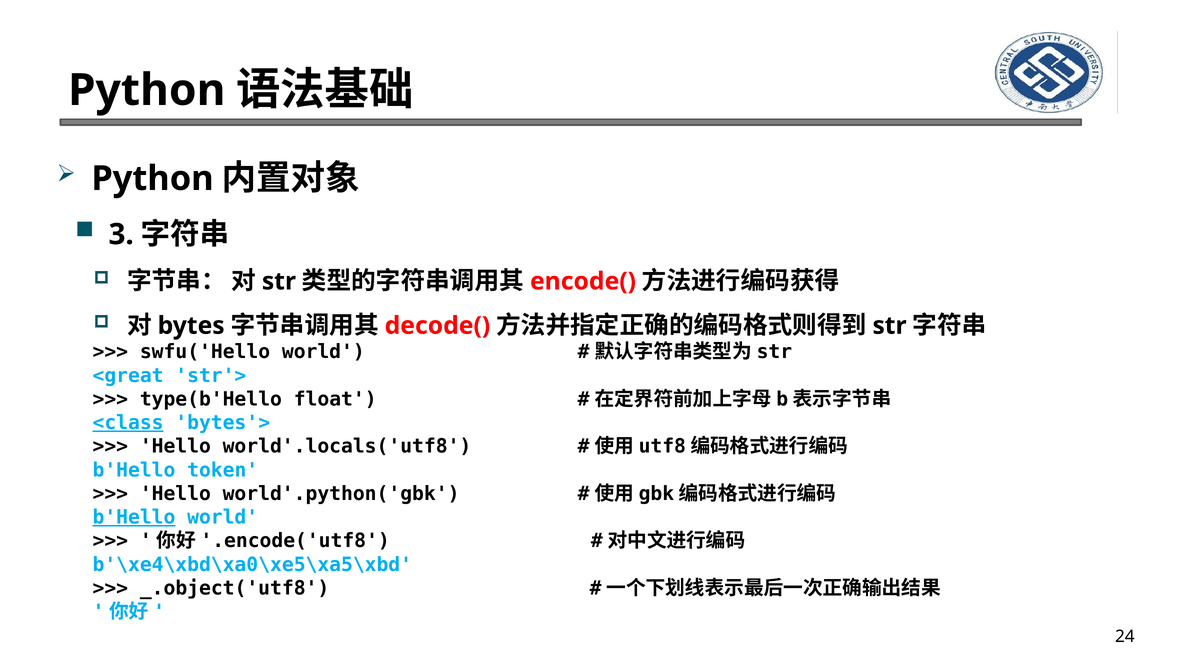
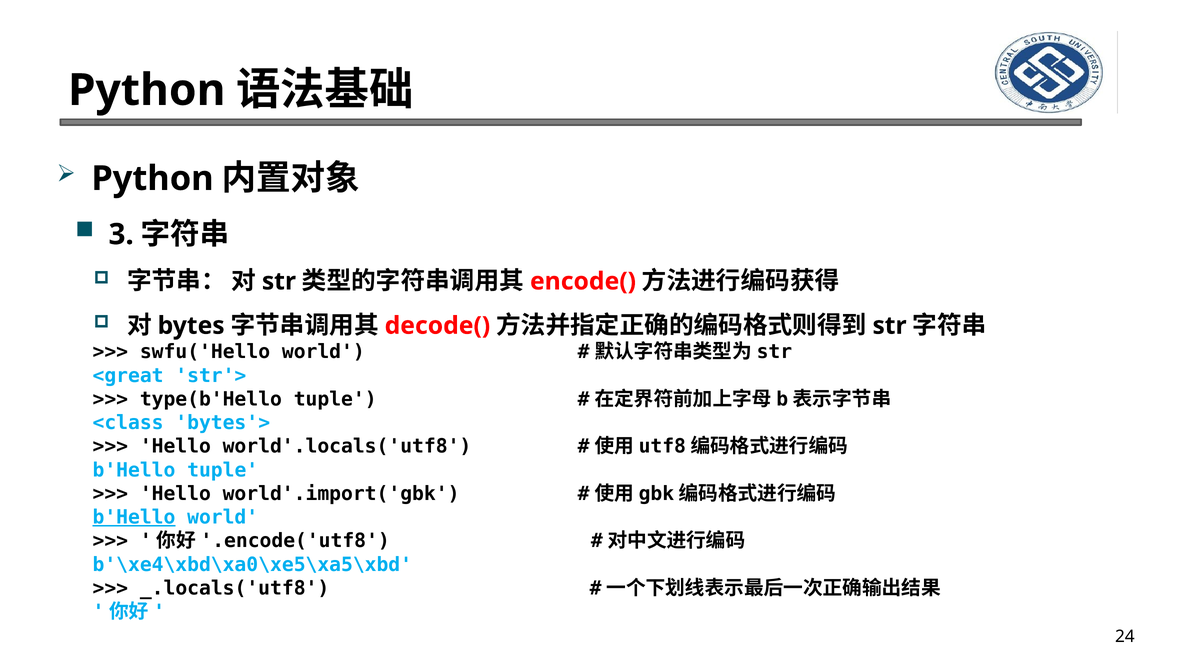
type(b'Hello float: float -> tuple
<class underline: present -> none
b'Hello token: token -> tuple
world'.python('gbk: world'.python('gbk -> world'.import('gbk
_.object('utf8: _.object('utf8 -> _.locals('utf8
